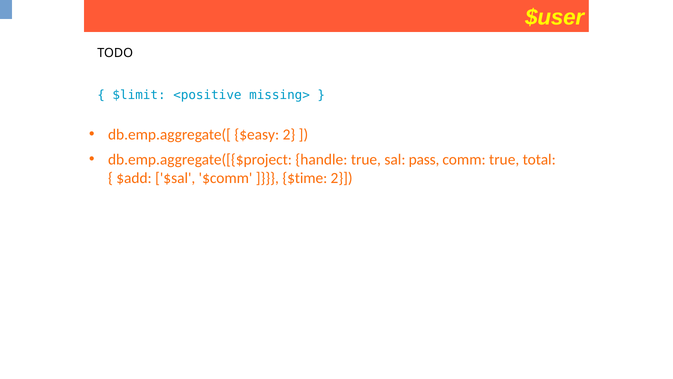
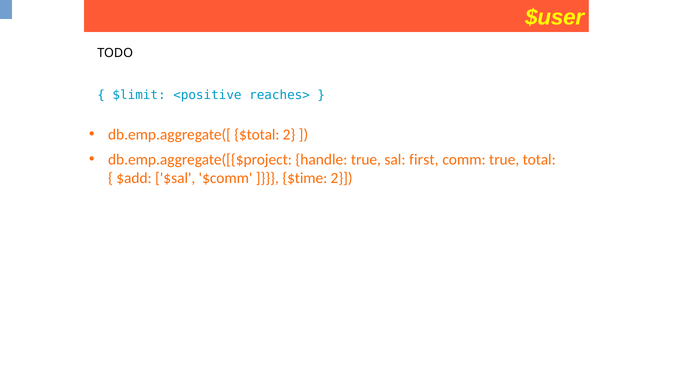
missing>: missing> -> reaches>
$easy: $easy -> $total
pass: pass -> first
